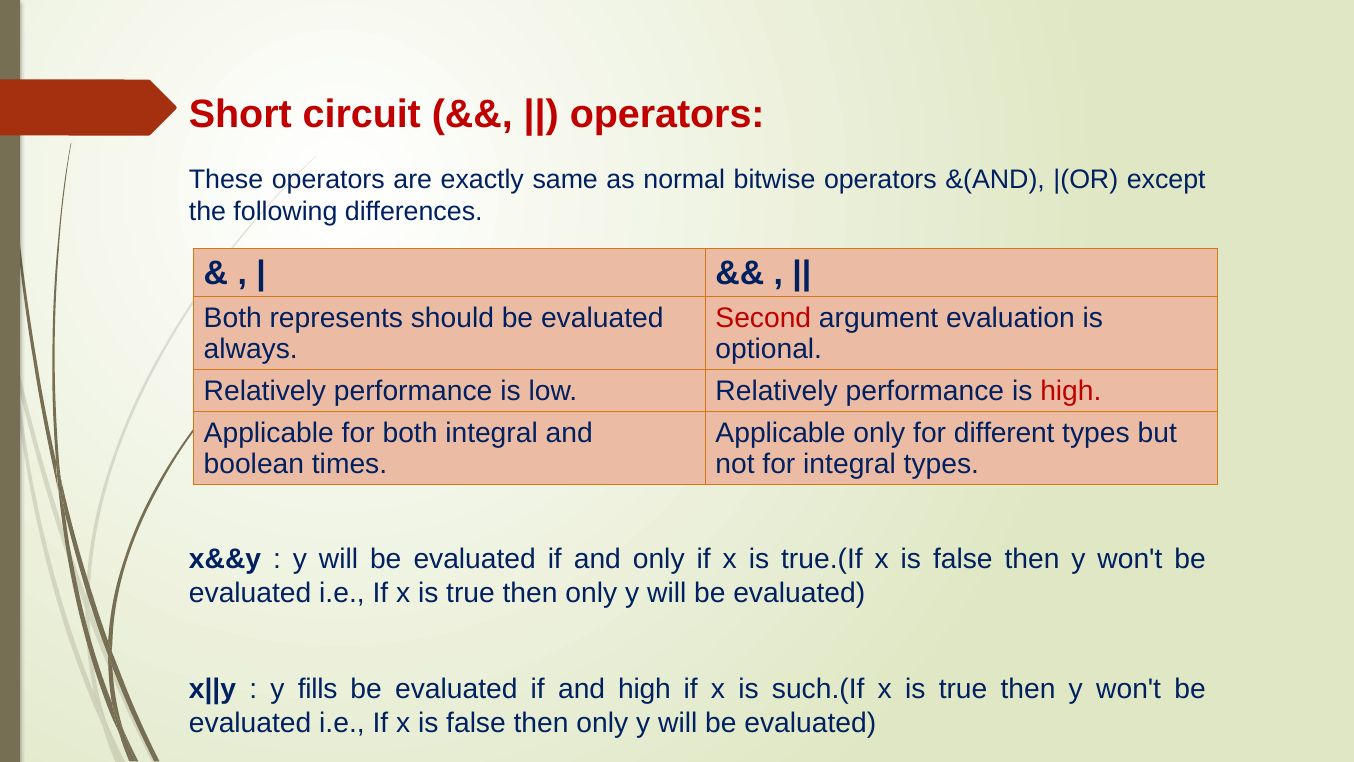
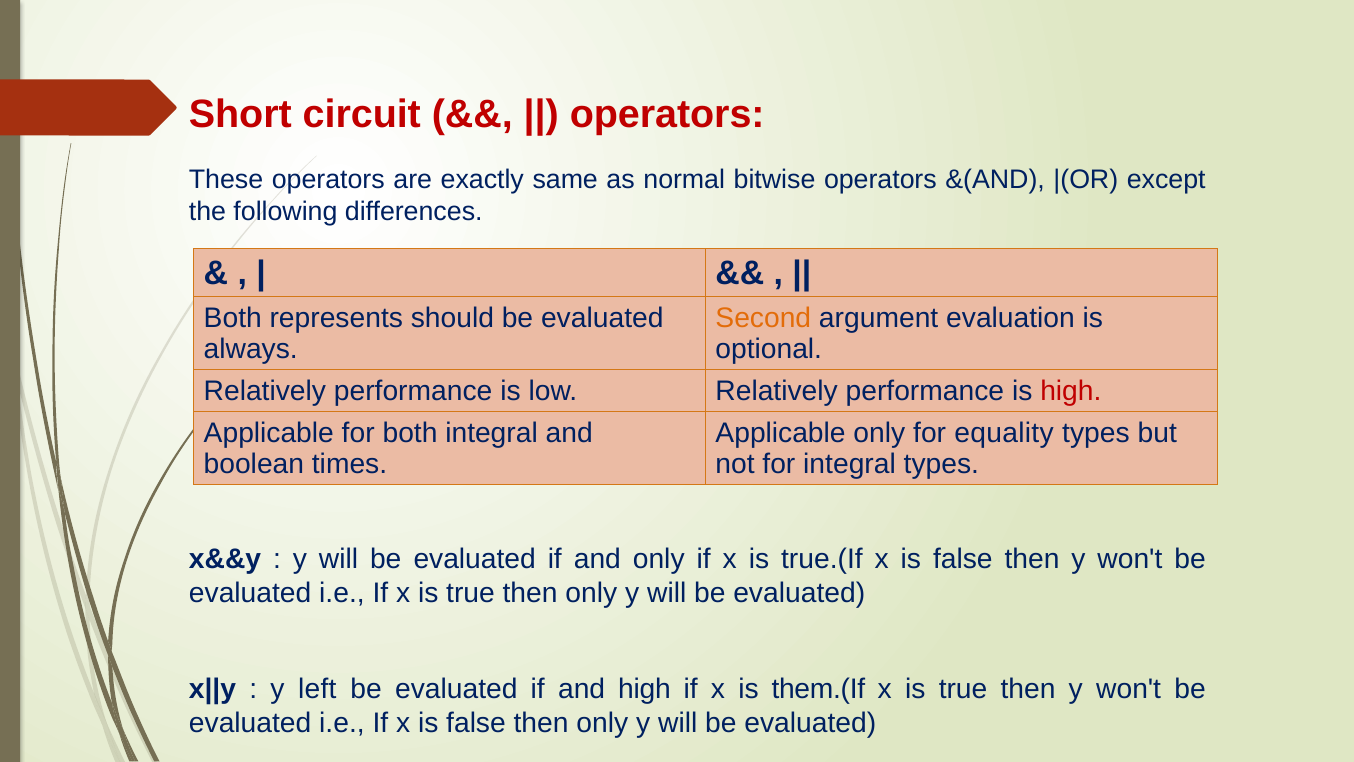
Second colour: red -> orange
different: different -> equality
fills: fills -> left
such.(If: such.(If -> them.(If
